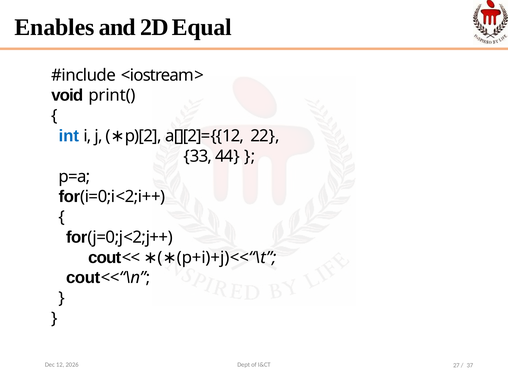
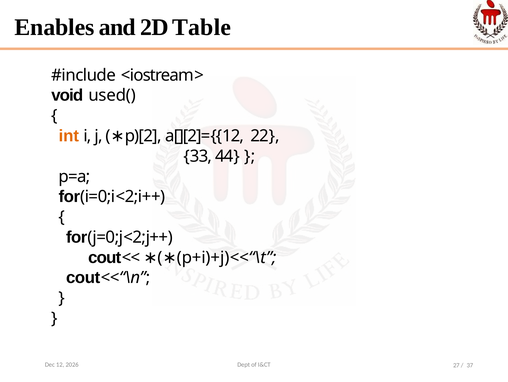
Equal: Equal -> Table
print(: print( -> used(
int colour: blue -> orange
